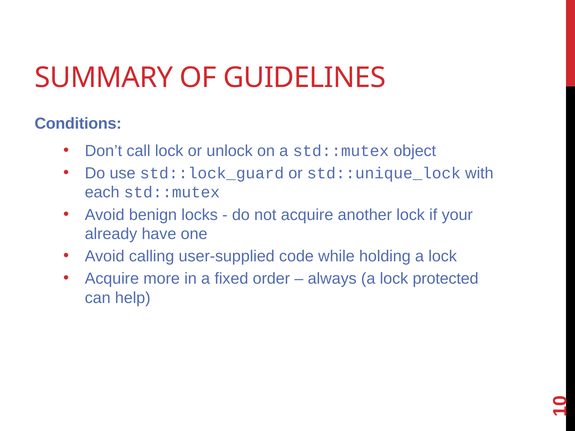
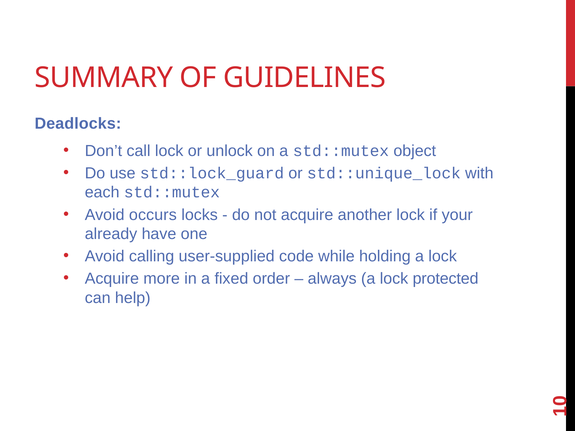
Conditions: Conditions -> Deadlocks
benign: benign -> occurs
